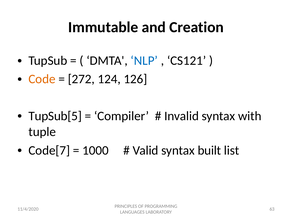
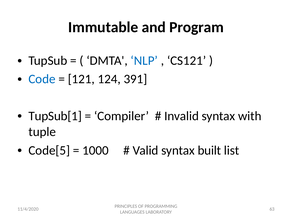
Creation: Creation -> Program
Code colour: orange -> blue
272: 272 -> 121
126: 126 -> 391
TupSub[5: TupSub[5 -> TupSub[1
Code[7: Code[7 -> Code[5
